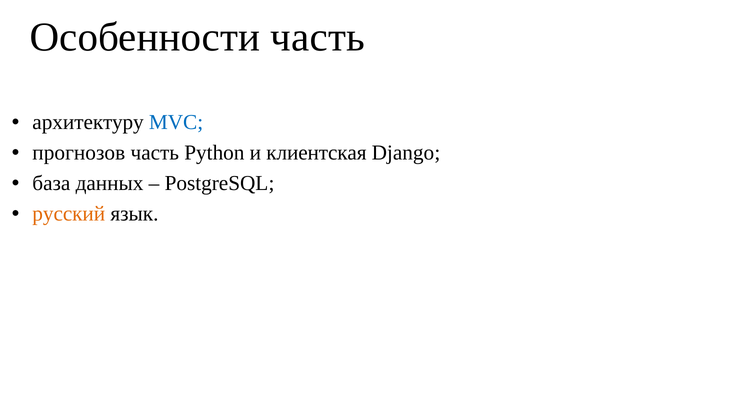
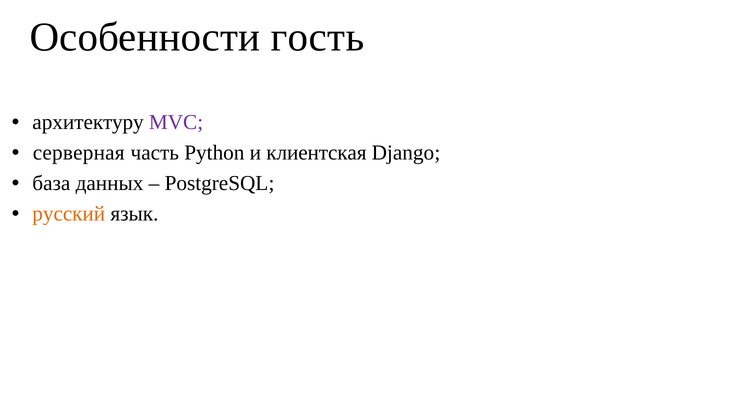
Особенности часть: часть -> гость
MVC colour: blue -> purple
прогнозов: прогнозов -> серверная
